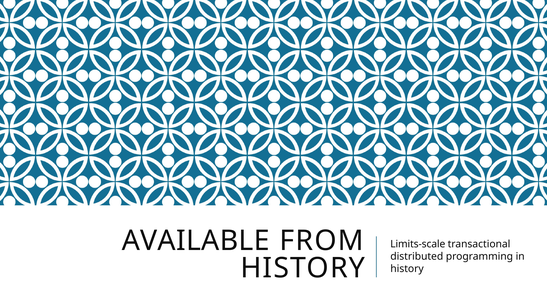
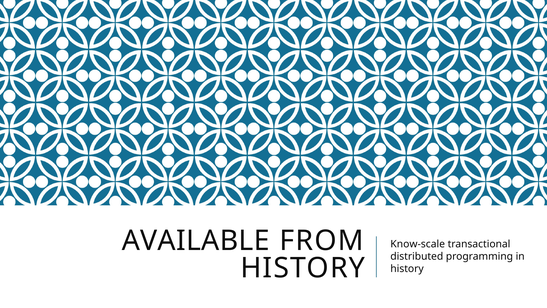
Limits-scale: Limits-scale -> Know-scale
